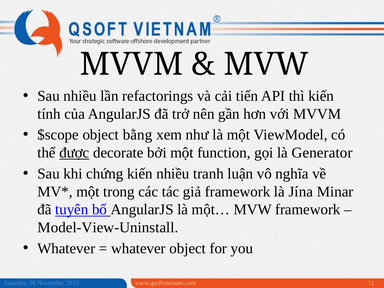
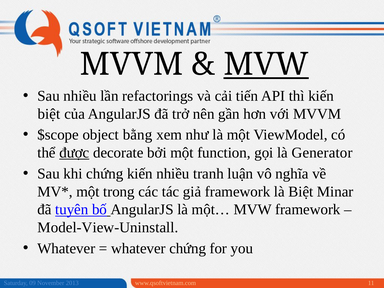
MVW at (266, 64) underline: none -> present
tính at (49, 114): tính -> biệt
là Jína: Jína -> Biệt
whatever object: object -> chứng
